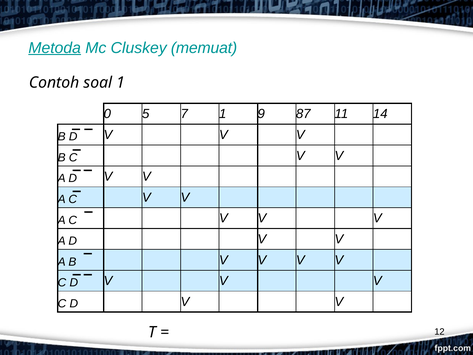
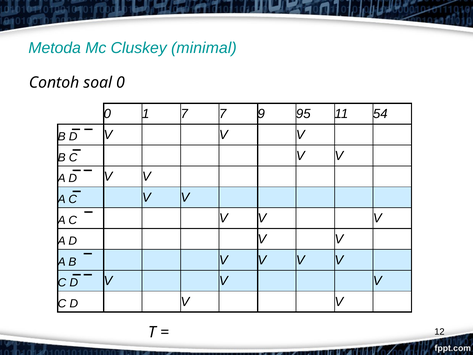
Metoda underline: present -> none
memuat: memuat -> minimal
soal 1: 1 -> 0
5: 5 -> 1
7 1: 1 -> 7
87: 87 -> 95
14: 14 -> 54
